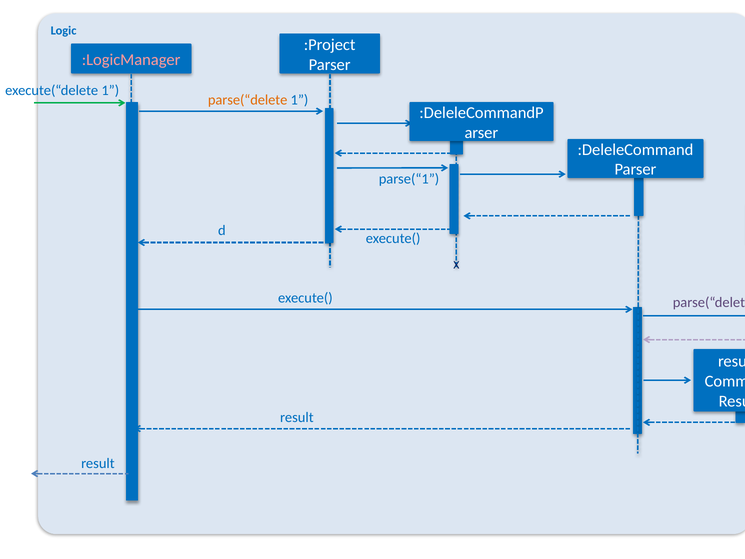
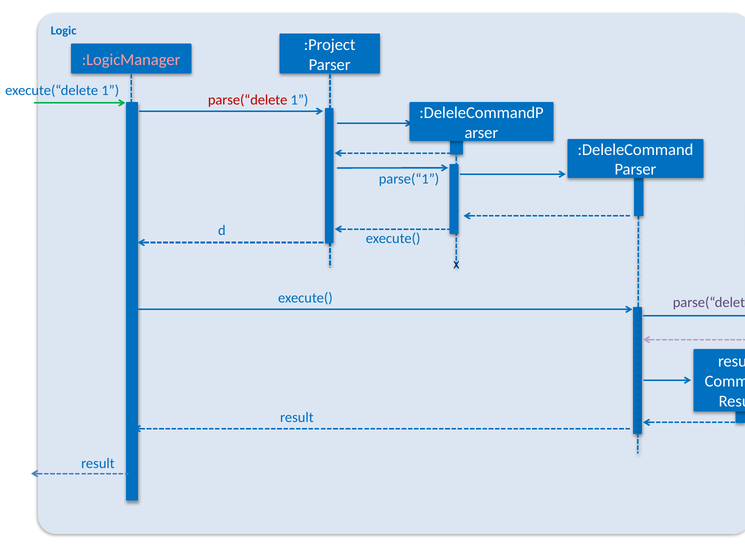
parse(“delete at (248, 100) colour: orange -> red
